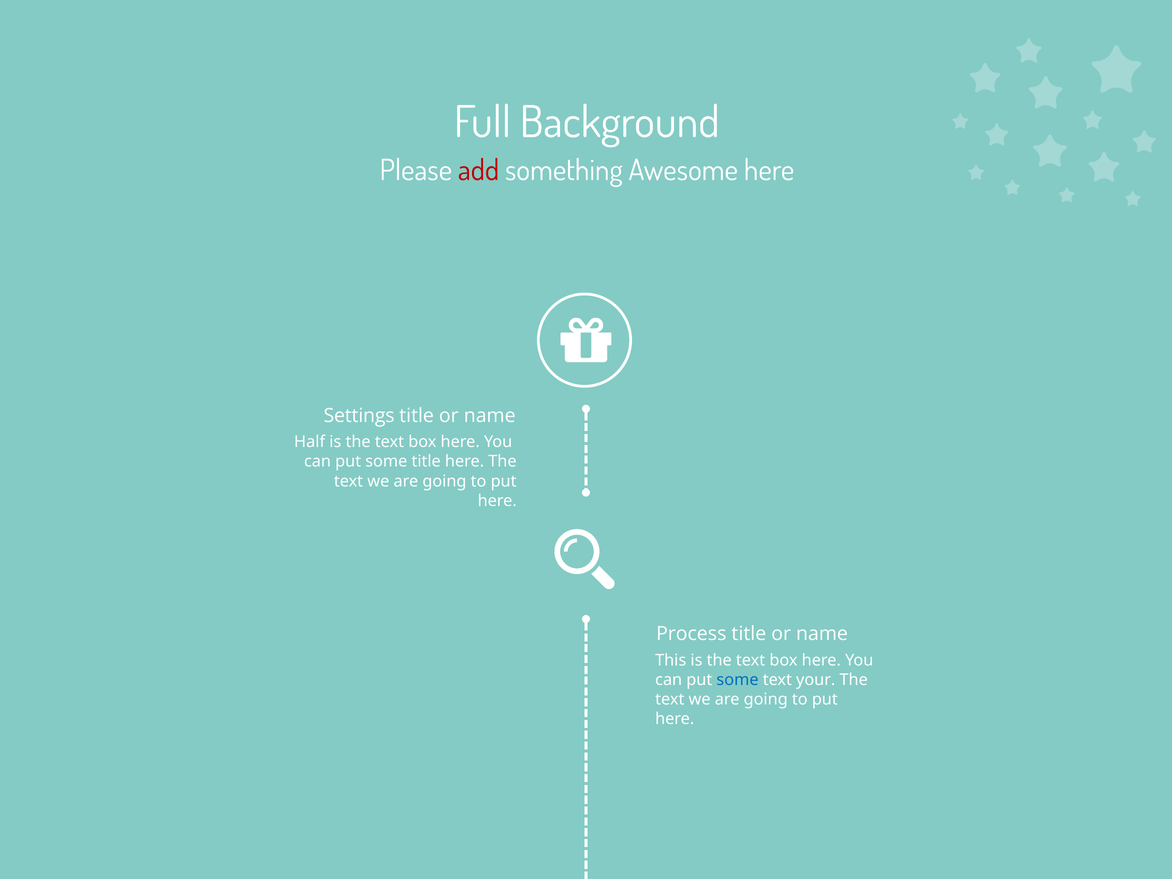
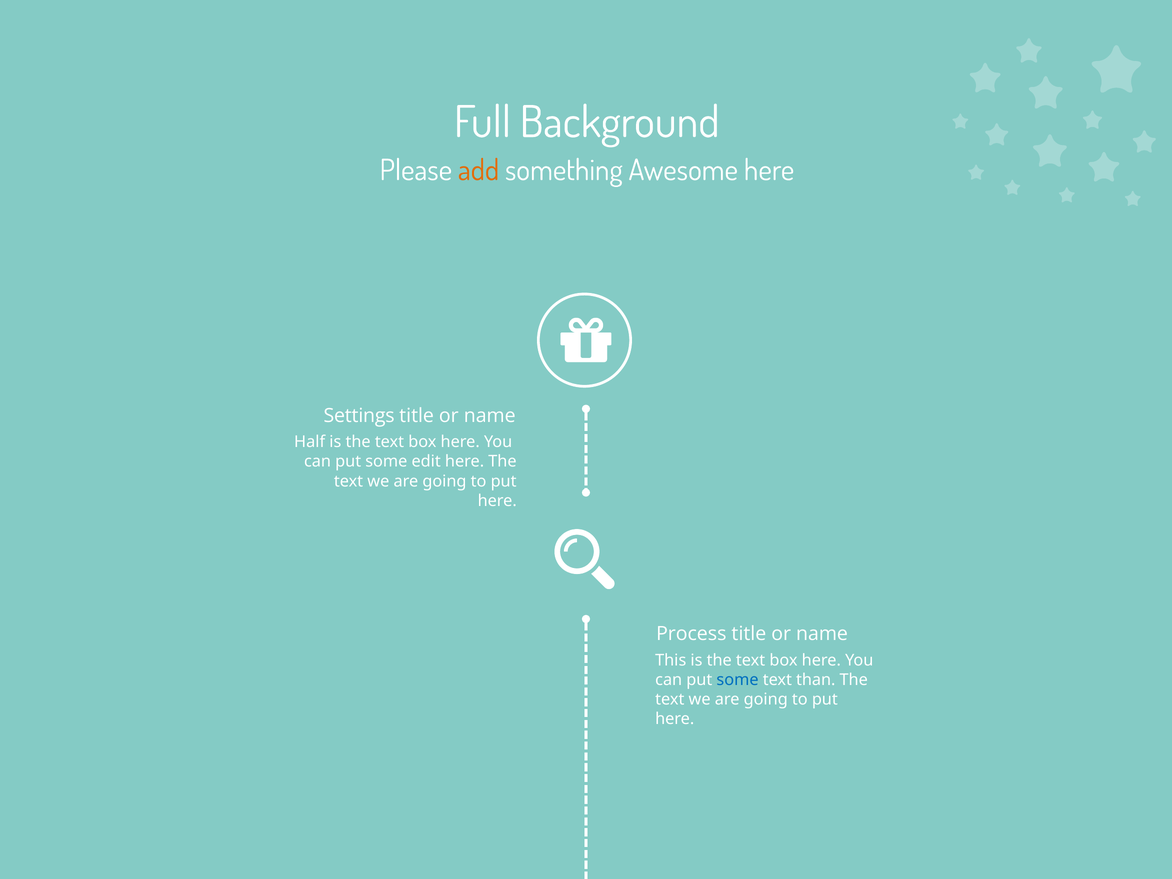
add colour: red -> orange
some title: title -> edit
your: your -> than
